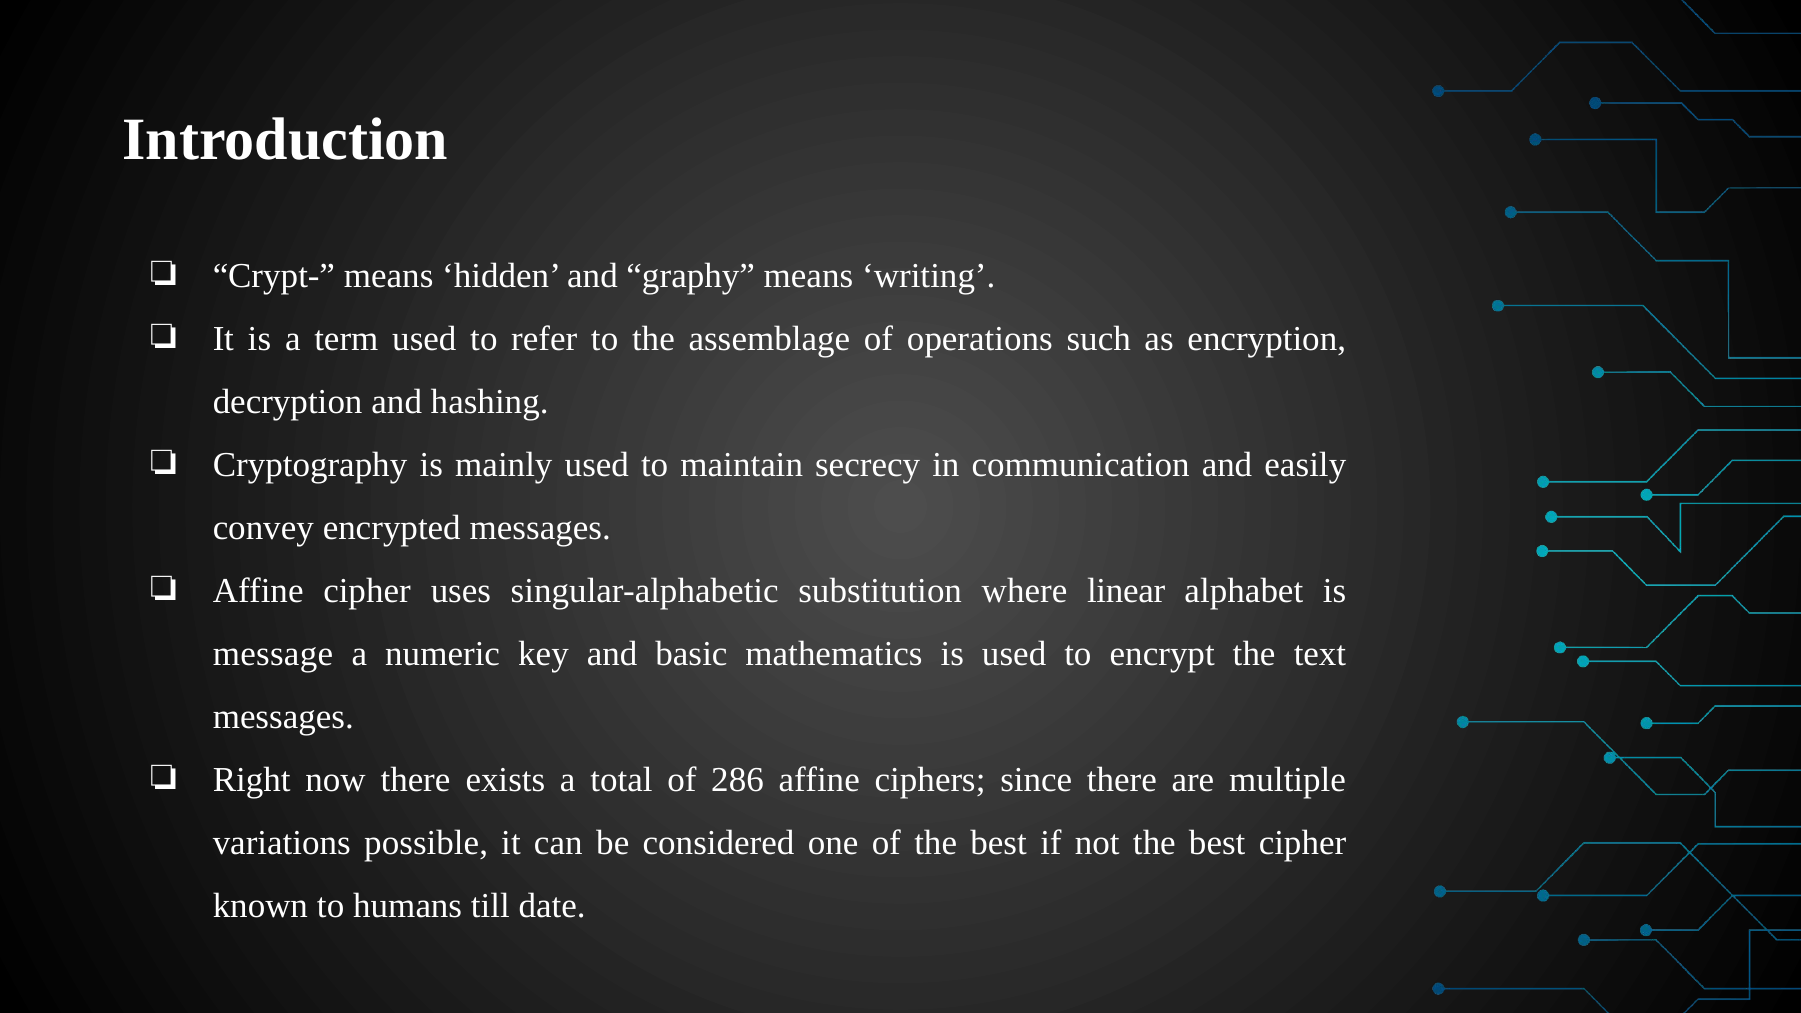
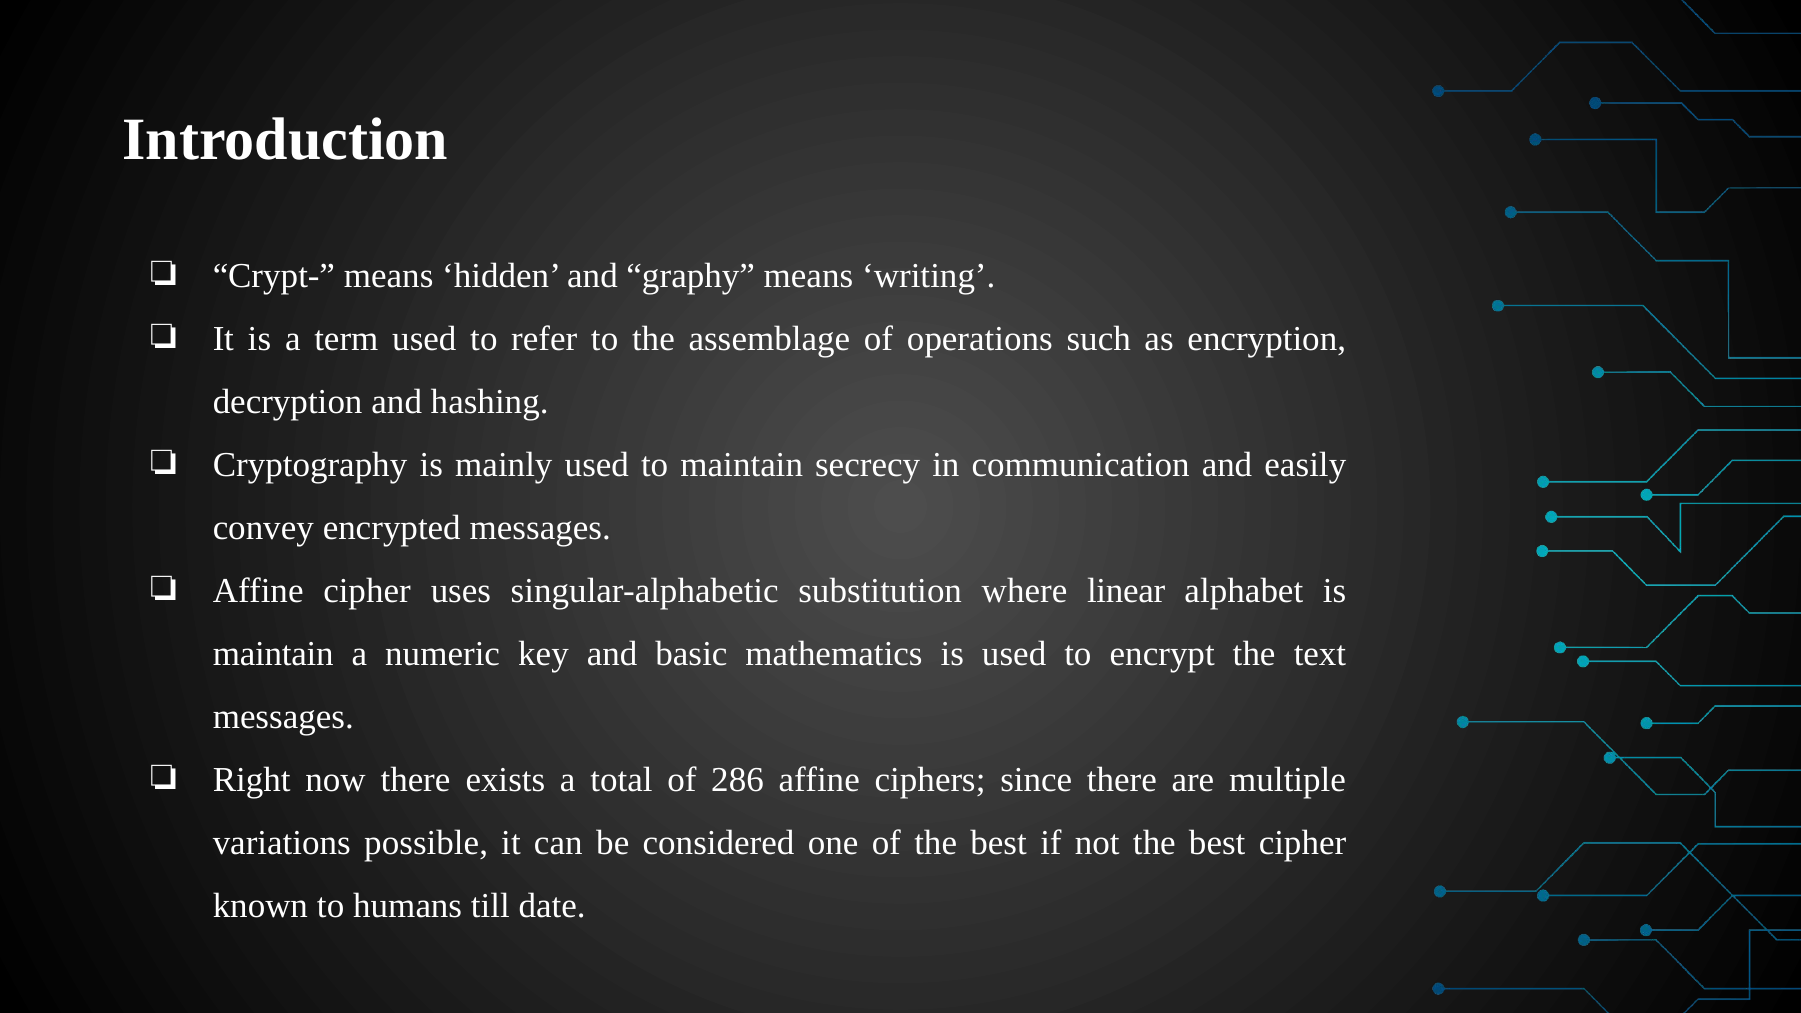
message at (273, 654): message -> maintain
